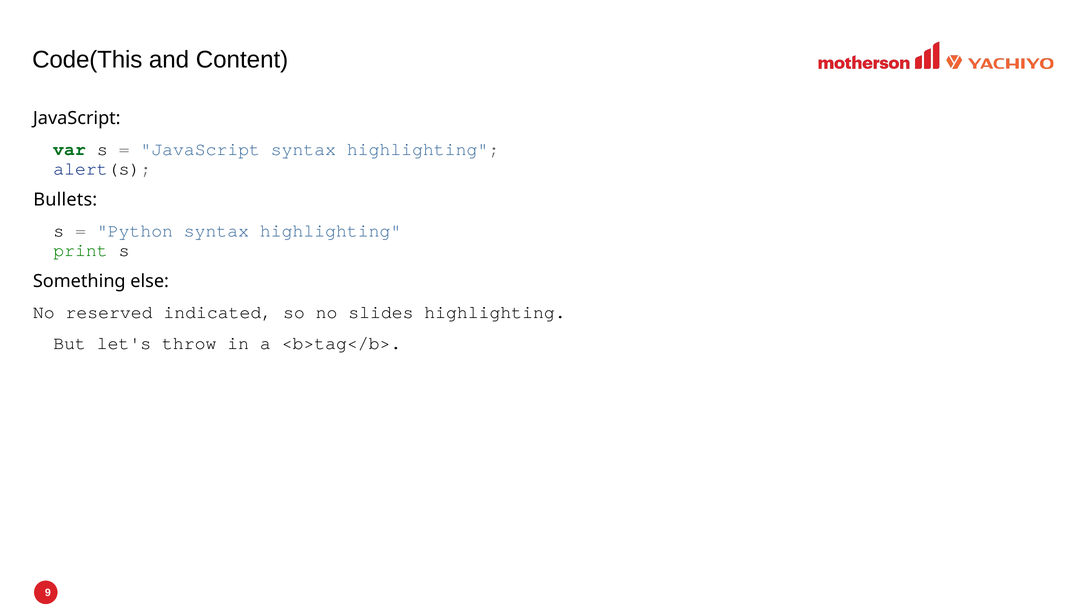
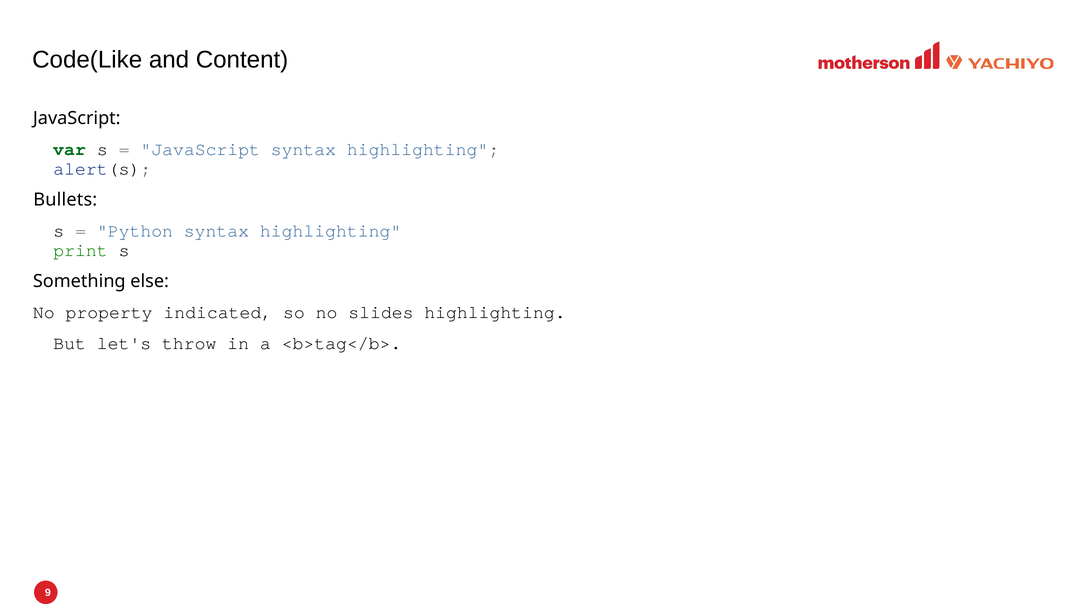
Code(This: Code(This -> Code(Like
reserved: reserved -> property
